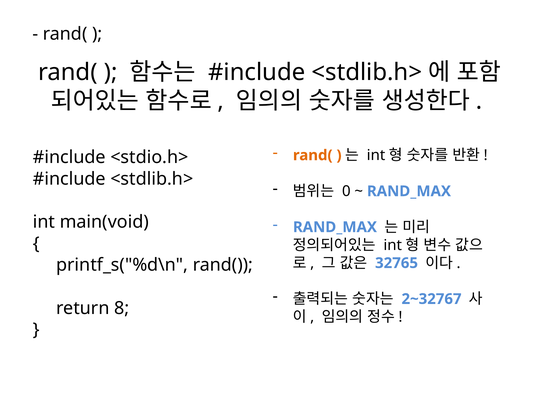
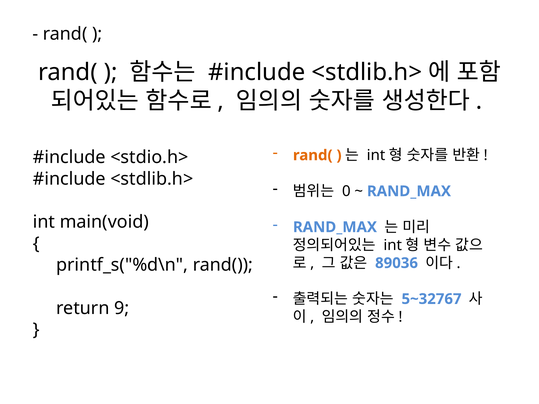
32765: 32765 -> 89036
2~32767: 2~32767 -> 5~32767
8: 8 -> 9
